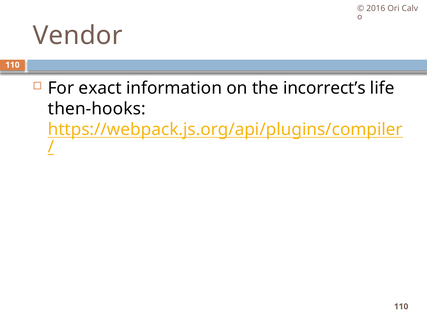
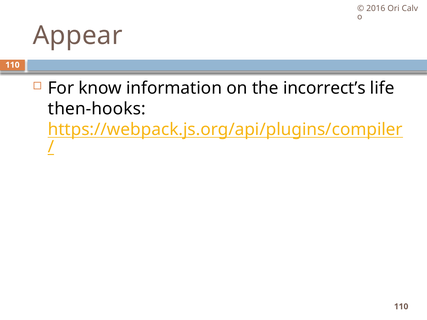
Vendor: Vendor -> Appear
exact: exact -> know
